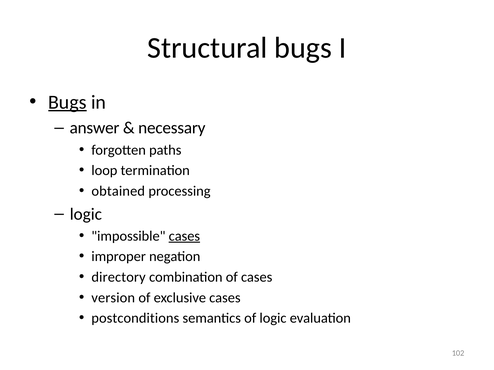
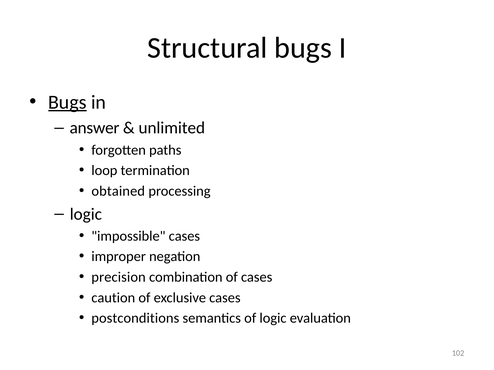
necessary: necessary -> unlimited
cases at (184, 236) underline: present -> none
directory: directory -> precision
version: version -> caution
